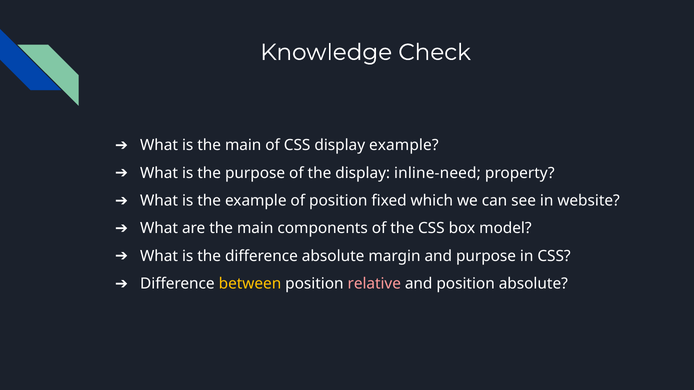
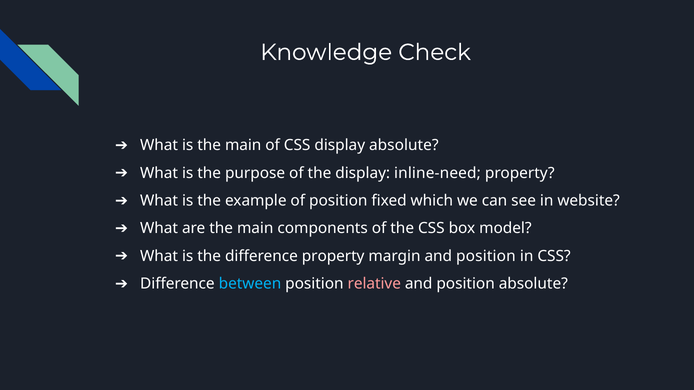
display example: example -> absolute
difference absolute: absolute -> property
margin and purpose: purpose -> position
between colour: yellow -> light blue
